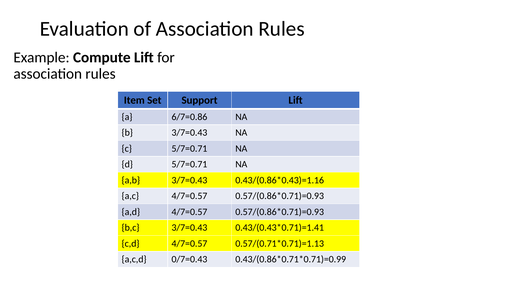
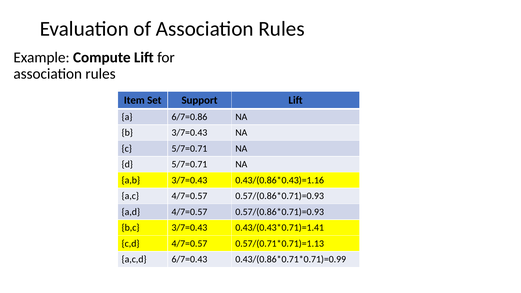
0/7=0.43: 0/7=0.43 -> 6/7=0.43
